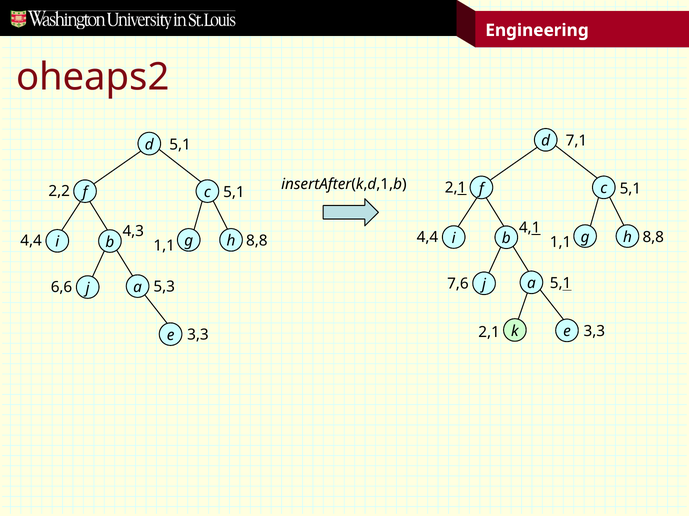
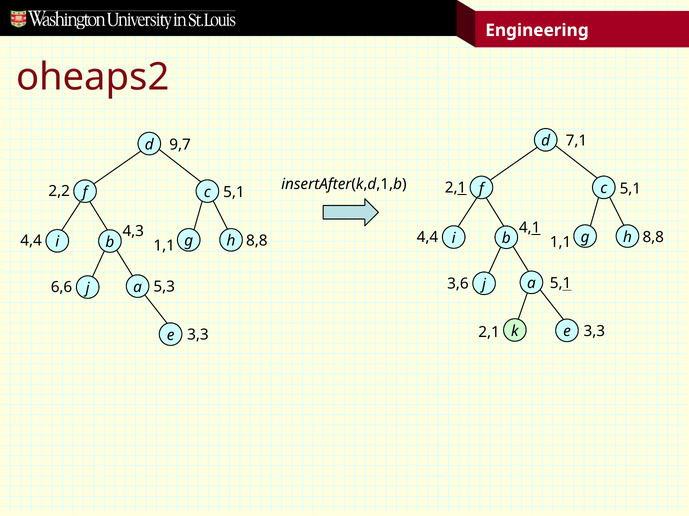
5,1 at (180, 145): 5,1 -> 9,7
7,6: 7,6 -> 3,6
